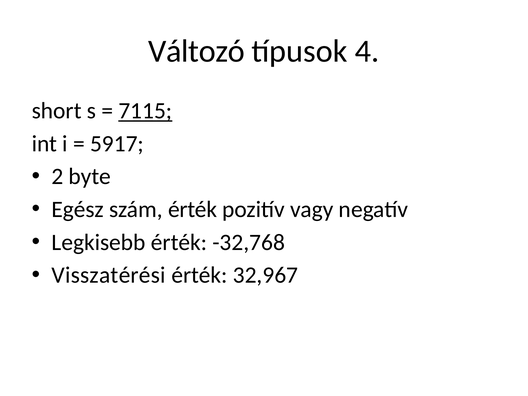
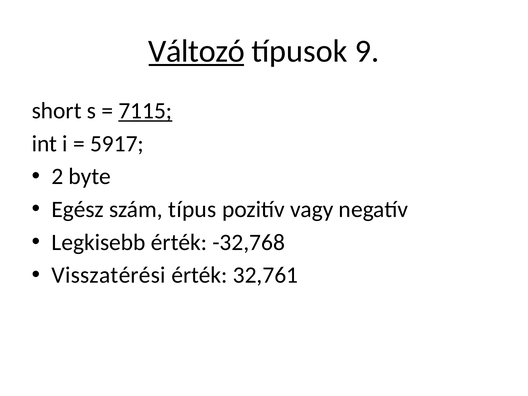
Változó underline: none -> present
4: 4 -> 9
szám érték: érték -> típus
32,967: 32,967 -> 32,761
